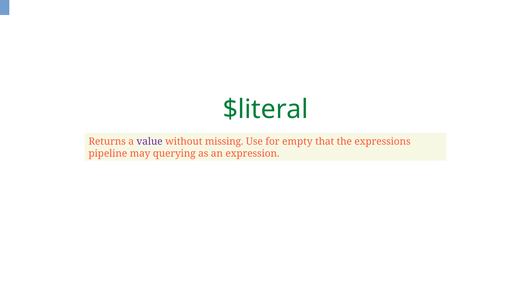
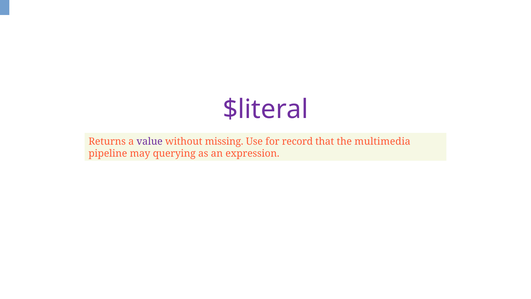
$literal colour: green -> purple
empty: empty -> record
expressions: expressions -> multimedia
